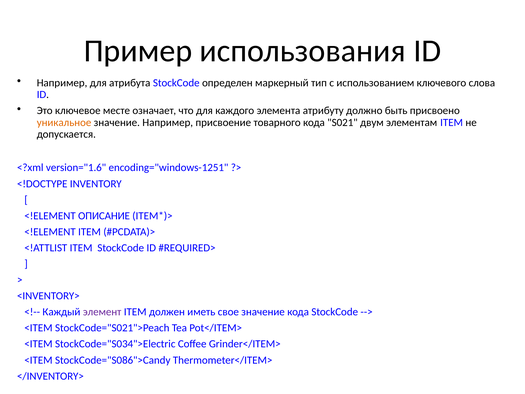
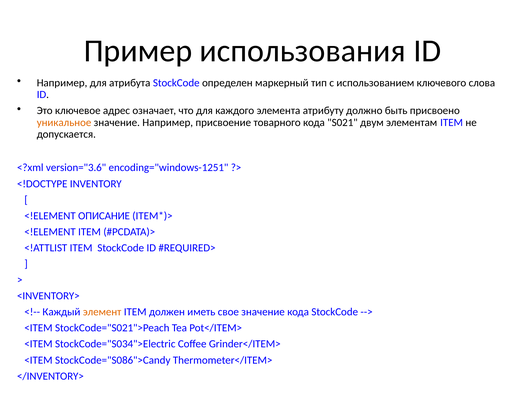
месте: месте -> адрес
version="1.6: version="1.6 -> version="3.6
элемент colour: purple -> orange
